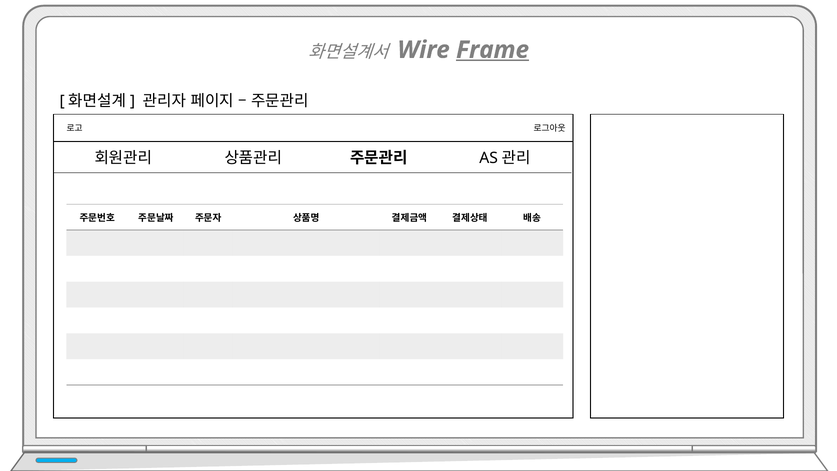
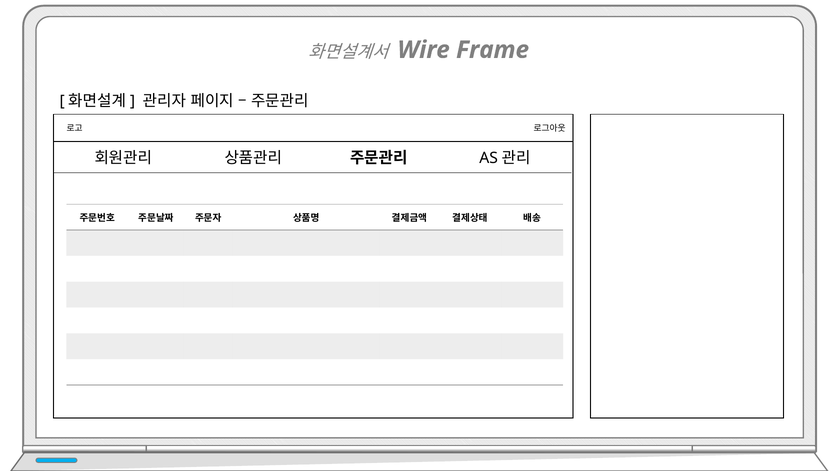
Frame underline: present -> none
